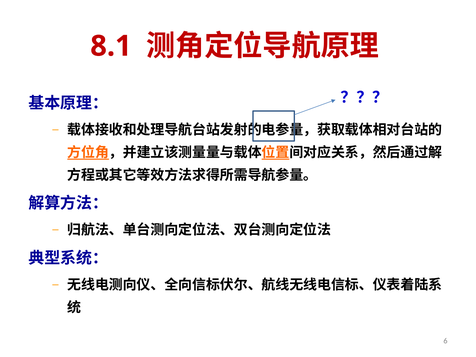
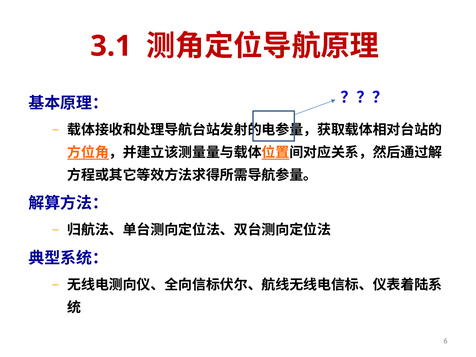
8.1: 8.1 -> 3.1
